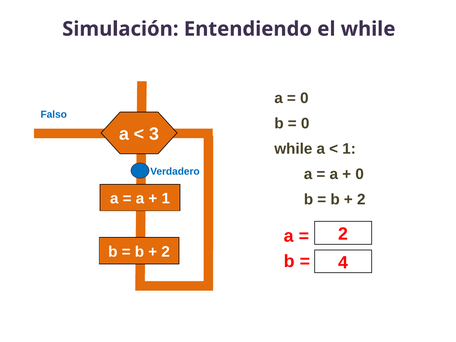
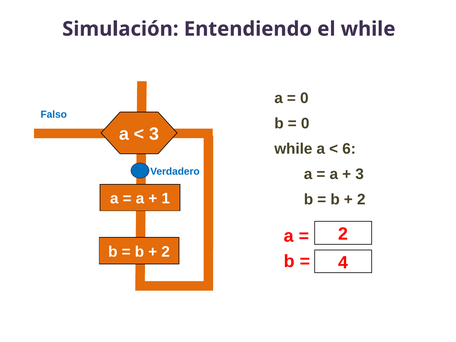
1 at (349, 149): 1 -> 6
0 at (360, 174): 0 -> 3
